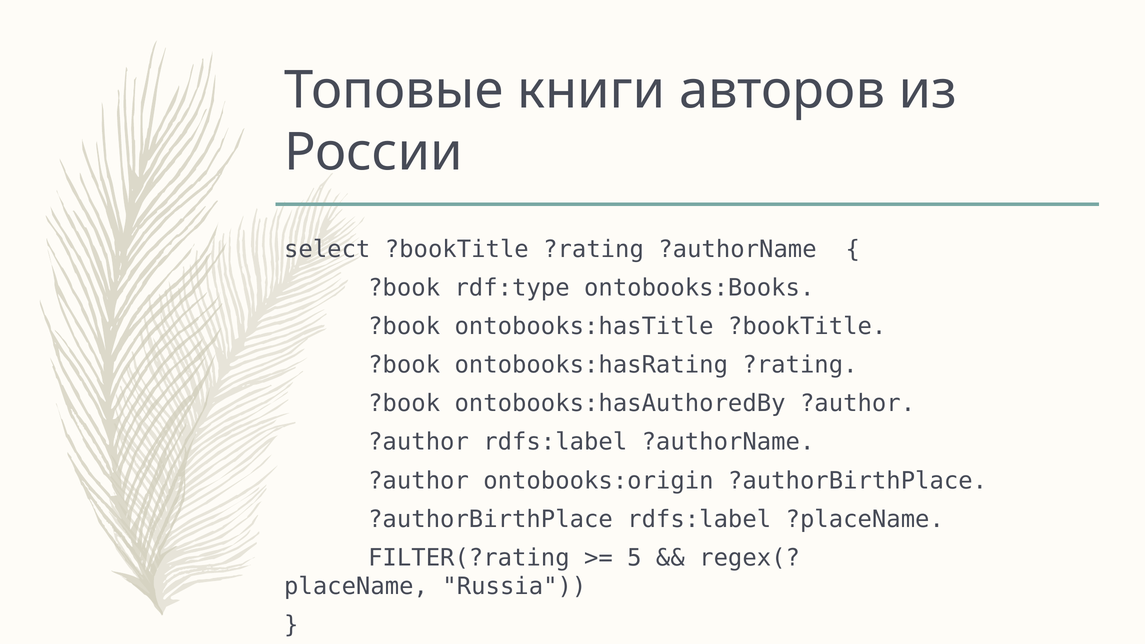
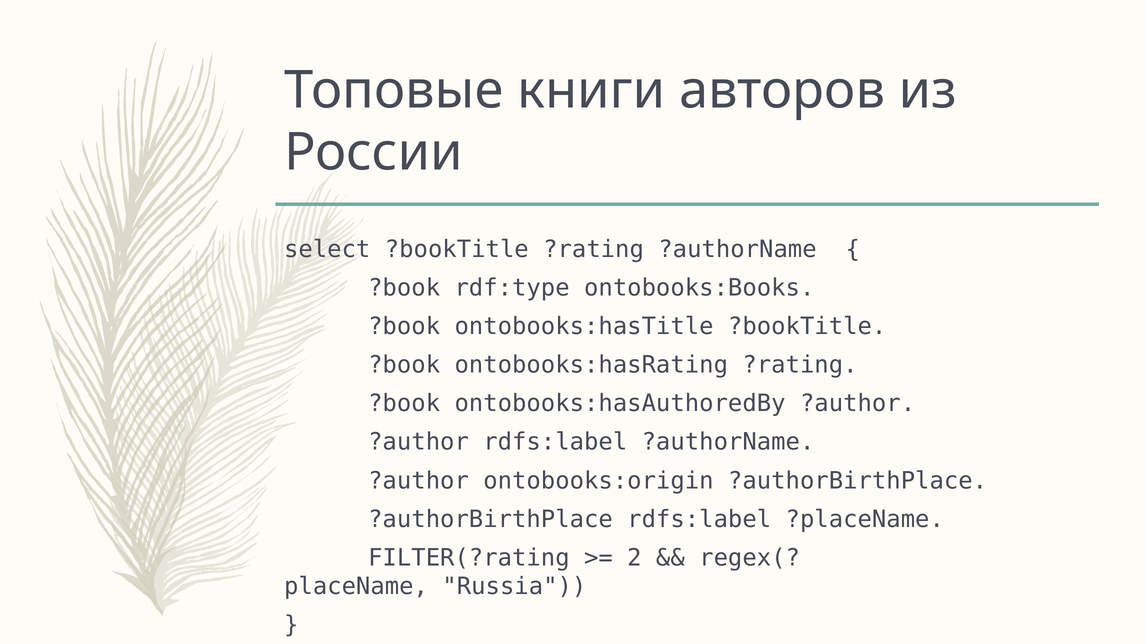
5: 5 -> 2
